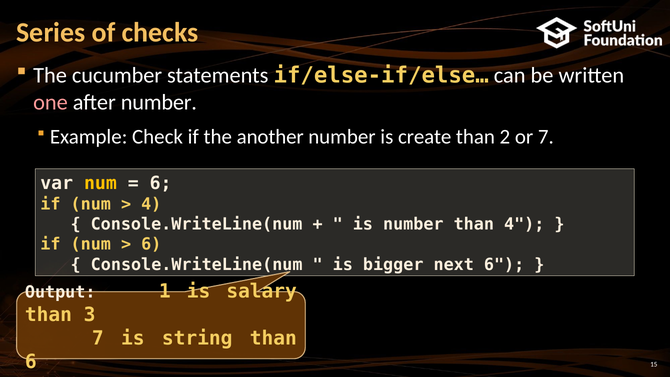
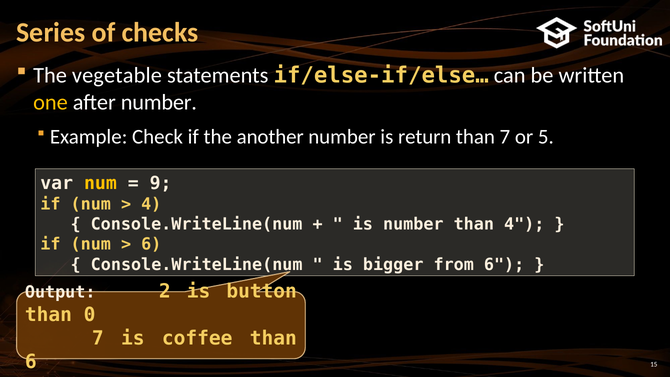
cucumber: cucumber -> vegetable
one colour: pink -> yellow
create: create -> return
than 2: 2 -> 7
or 7: 7 -> 5
6 at (161, 183): 6 -> 9
next: next -> from
1: 1 -> 2
salary: salary -> button
3: 3 -> 0
string: string -> coffee
